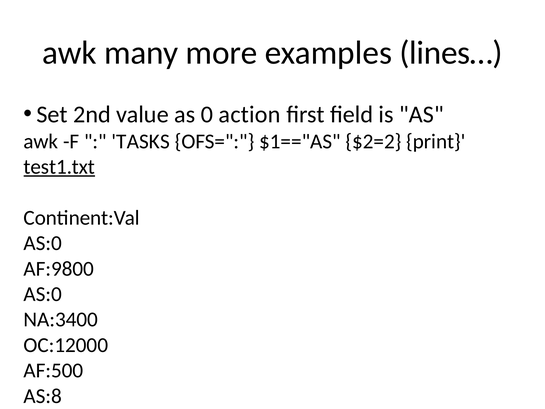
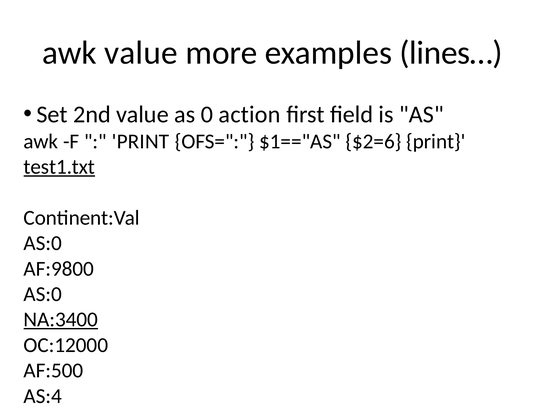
awk many: many -> value
TASKS at (141, 141): TASKS -> PRINT
$2=2: $2=2 -> $2=6
NA:3400 underline: none -> present
AS:8: AS:8 -> AS:4
